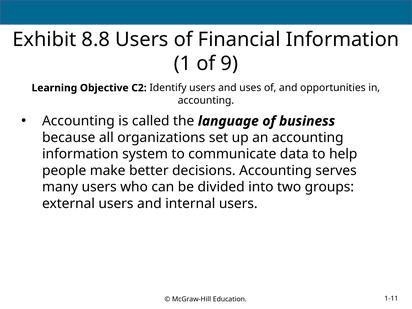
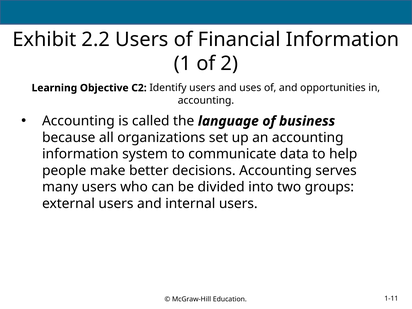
8.8: 8.8 -> 2.2
9: 9 -> 2
